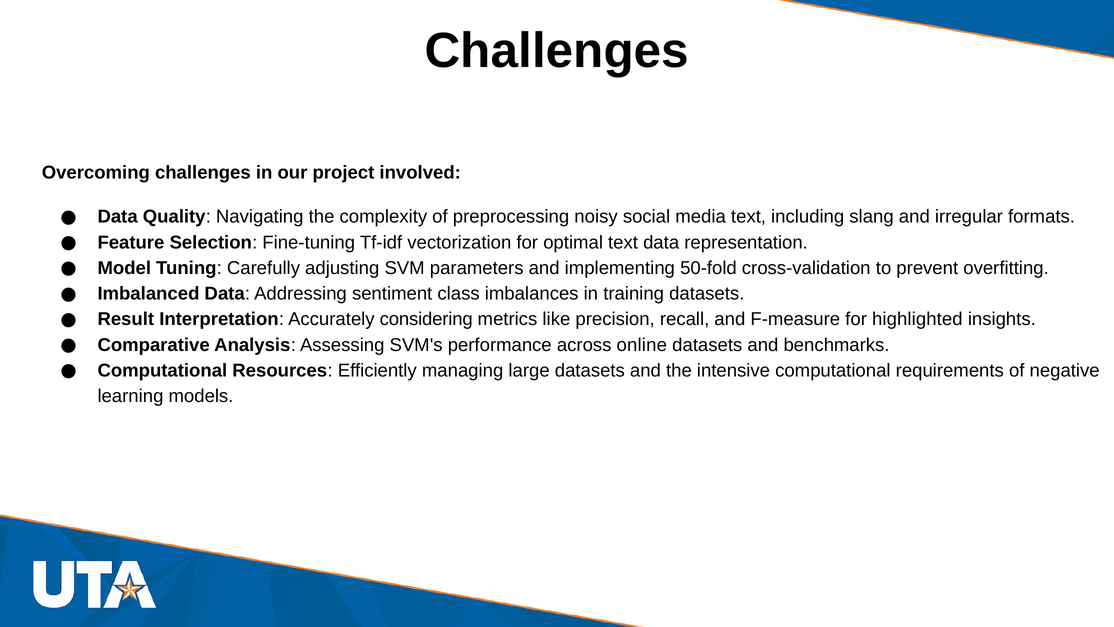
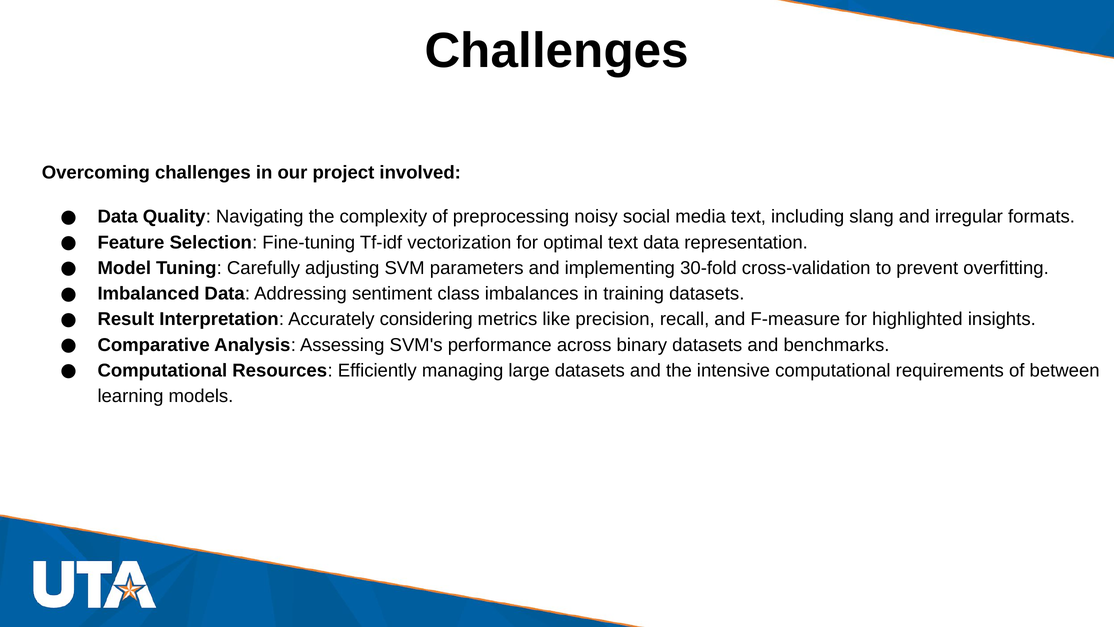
50-fold: 50-fold -> 30-fold
online: online -> binary
negative: negative -> between
